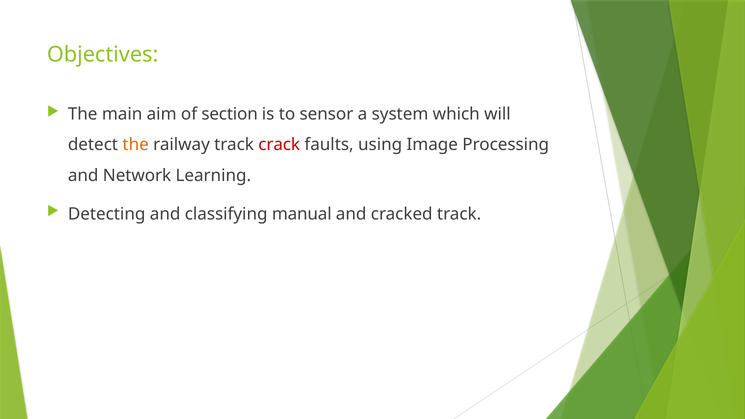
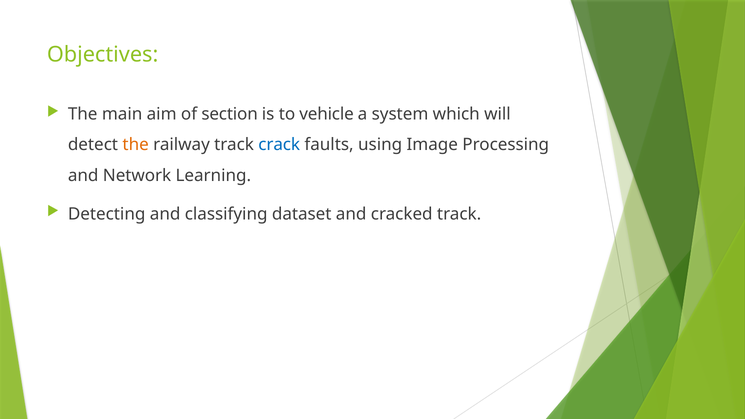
sensor: sensor -> vehicle
crack colour: red -> blue
manual: manual -> dataset
